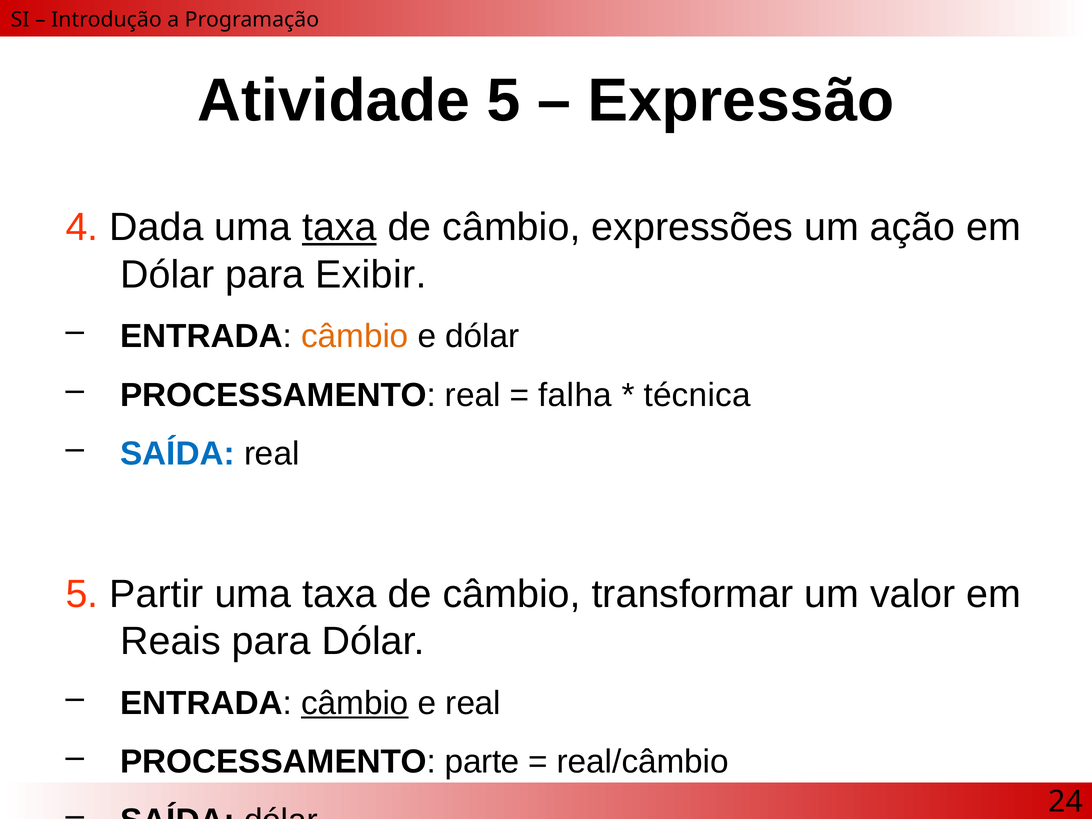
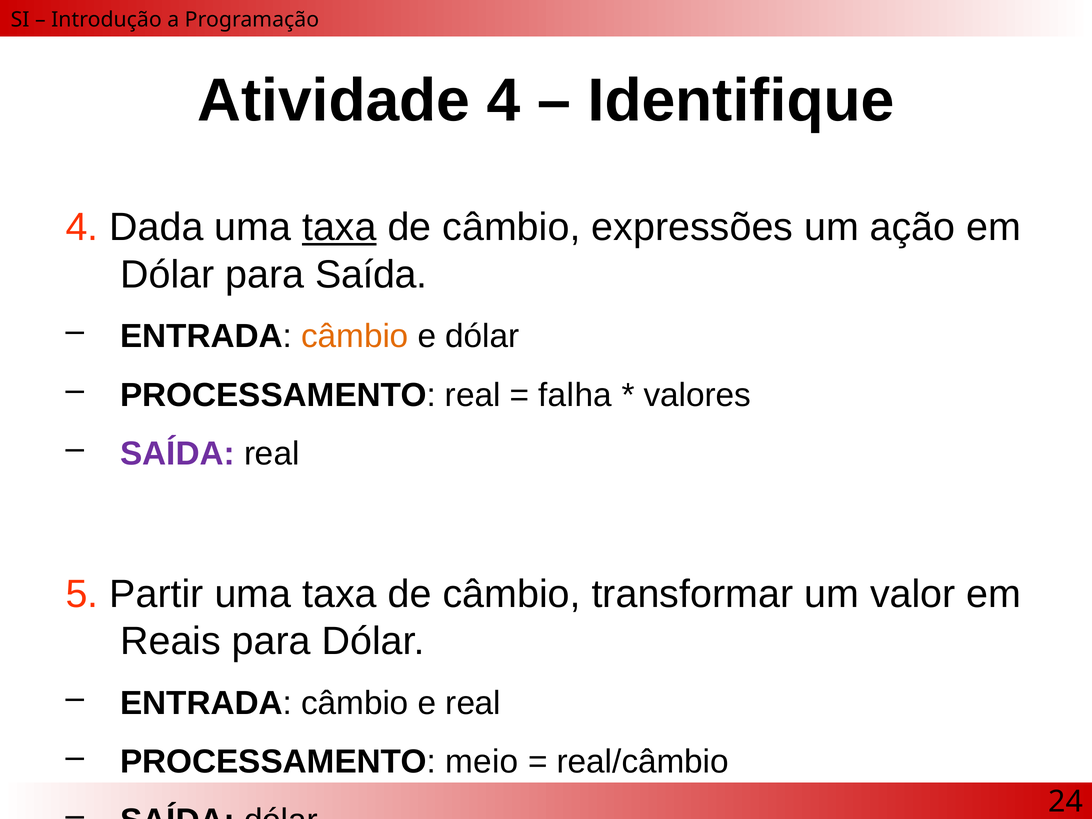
Atividade 5: 5 -> 4
Expressão: Expressão -> Identifique
para Exibir: Exibir -> Saída
técnica: técnica -> valores
SAÍDA at (177, 454) colour: blue -> purple
câmbio at (355, 703) underline: present -> none
parte: parte -> meio
